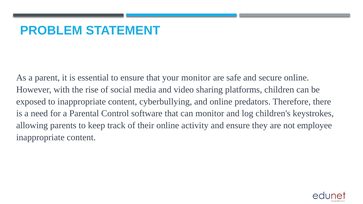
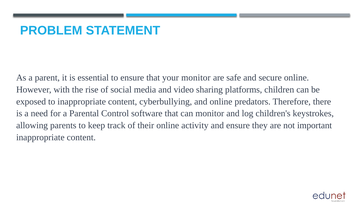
employee: employee -> important
